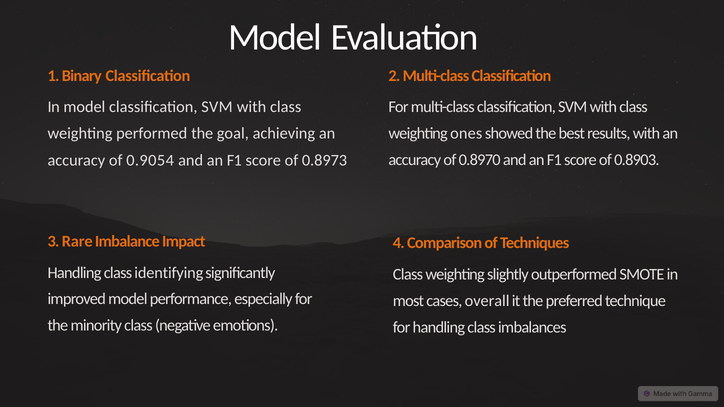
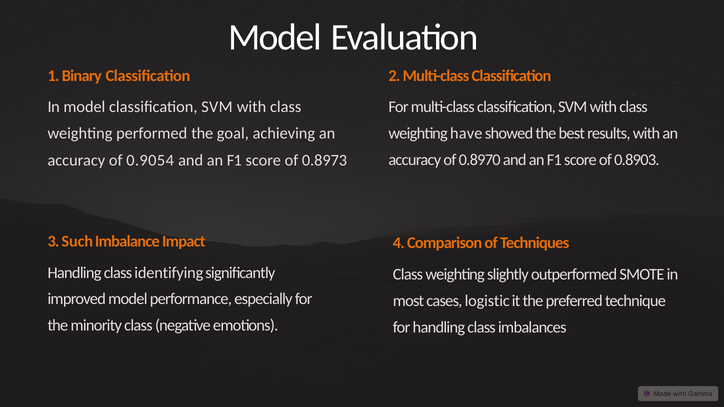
ones: ones -> have
Rare: Rare -> Such
overall: overall -> logistic
